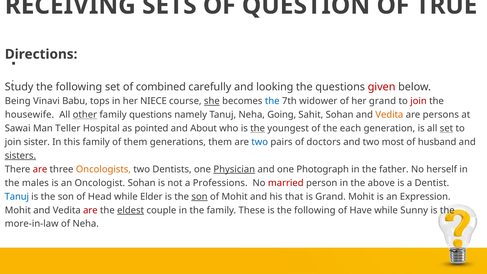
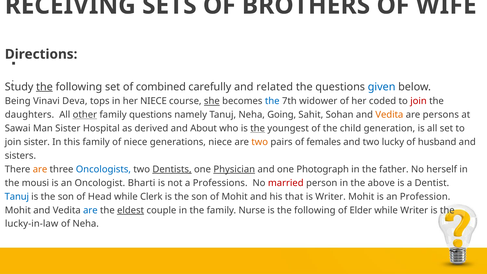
QUESTION: QUESTION -> BROTHERS
TRUE: TRUE -> WIFE
the at (44, 87) underline: none -> present
looking: looking -> related
given colour: red -> blue
Babu: Babu -> Deva
her grand: grand -> coded
housewife: housewife -> daughters
Man Teller: Teller -> Sister
pointed: pointed -> derived
each: each -> child
set at (446, 128) underline: present -> none
of them: them -> niece
generations them: them -> niece
two at (260, 142) colour: blue -> orange
doctors: doctors -> females
most: most -> lucky
sisters underline: present -> none
are at (40, 169) colour: red -> orange
Oncologists colour: orange -> blue
Dentists underline: none -> present
males: males -> mousi
Oncologist Sohan: Sohan -> Bharti
Elder: Elder -> Clerk
son at (200, 197) underline: present -> none
is Grand: Grand -> Writer
Expression: Expression -> Profession
are at (90, 210) colour: red -> blue
These: These -> Nurse
Have: Have -> Elder
while Sunny: Sunny -> Writer
more-in-law: more-in-law -> lucky-in-law
